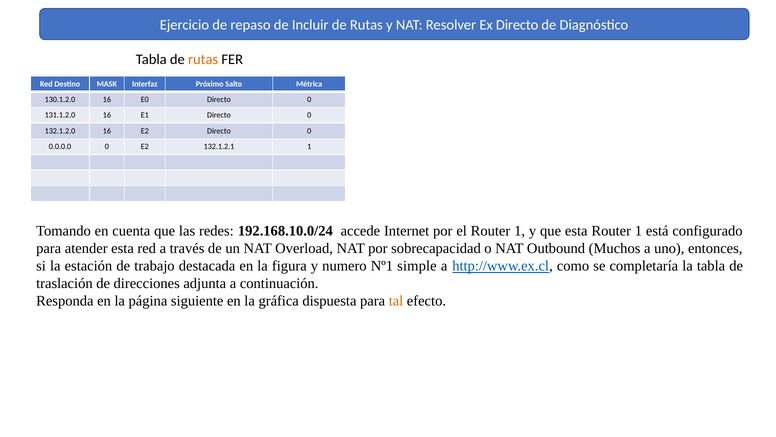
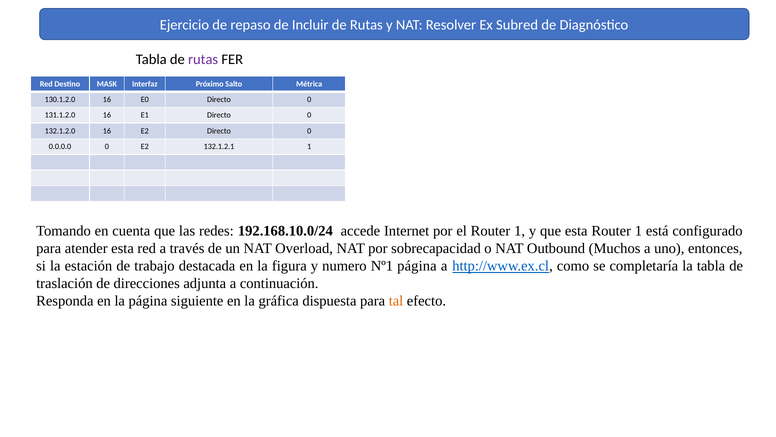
Ex Directo: Directo -> Subred
rutas at (203, 59) colour: orange -> purple
Nº1 simple: simple -> página
